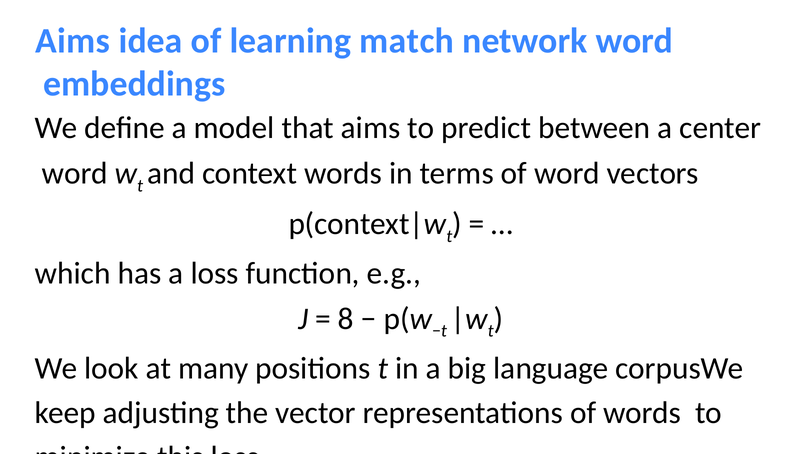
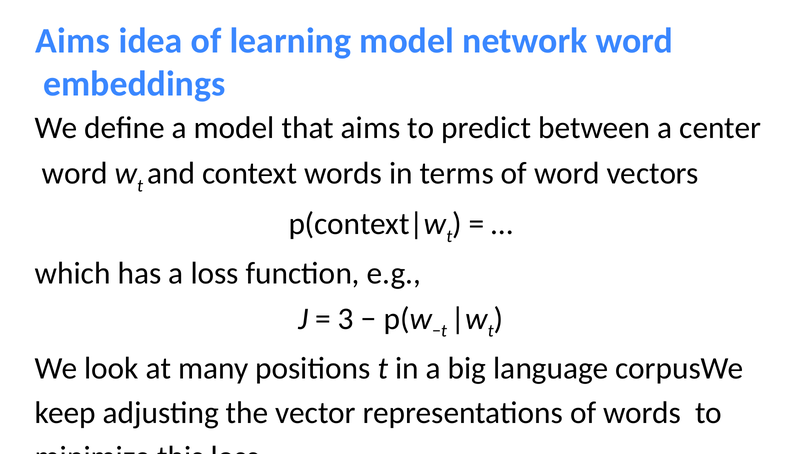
learning match: match -> model
8: 8 -> 3
